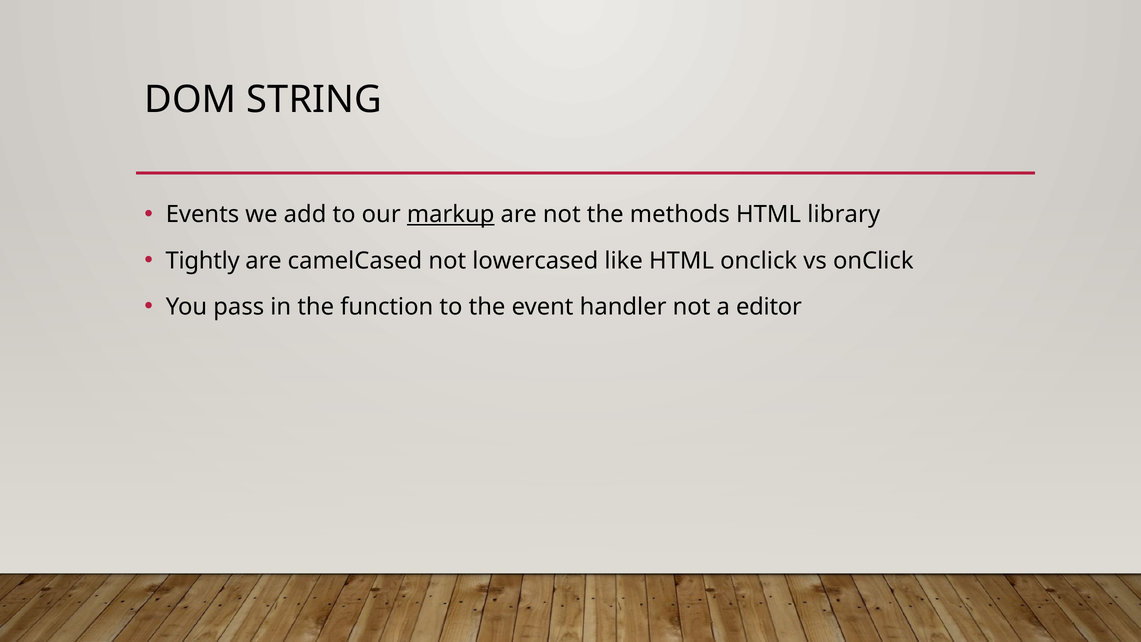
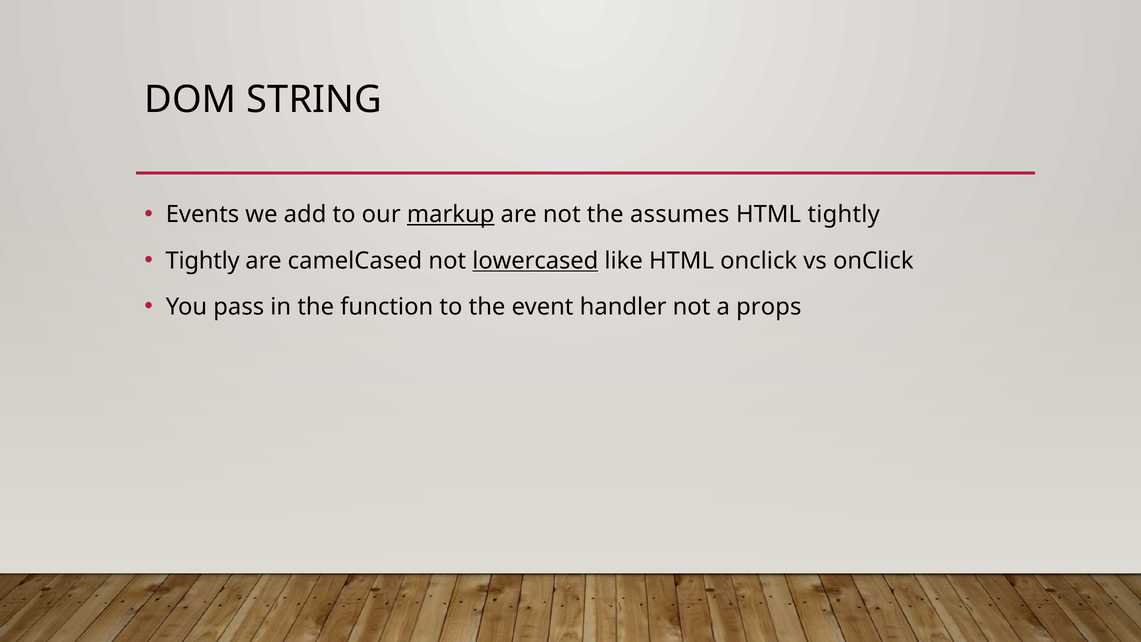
methods: methods -> assumes
HTML library: library -> tightly
lowercased underline: none -> present
editor: editor -> props
